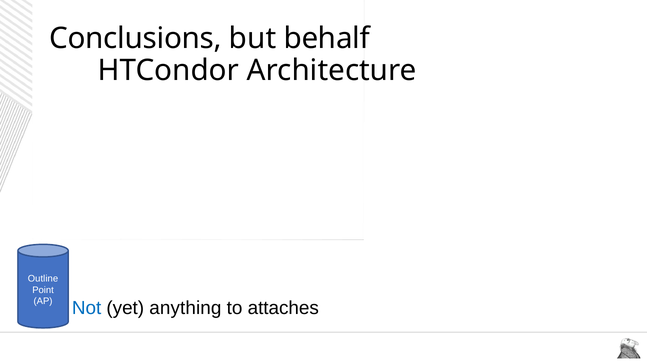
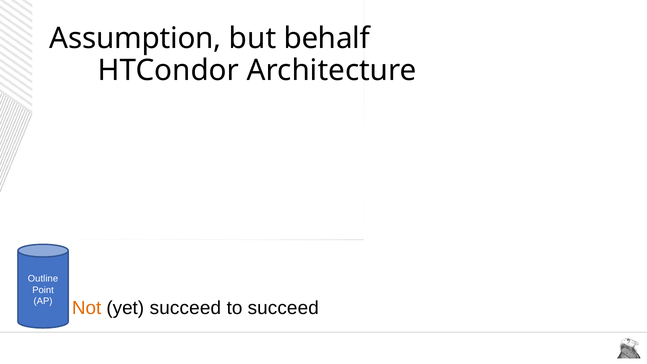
Conclusions: Conclusions -> Assumption
Not colour: blue -> orange
yet anything: anything -> succeed
to attaches: attaches -> succeed
